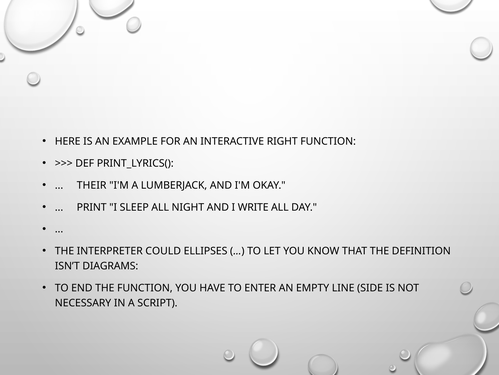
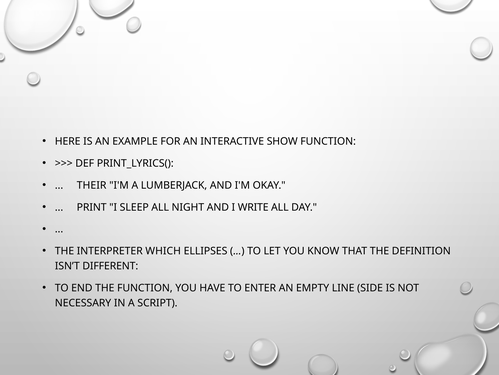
RIGHT: RIGHT -> SHOW
COULD: COULD -> WHICH
DIAGRAMS: DIAGRAMS -> DIFFERENT
